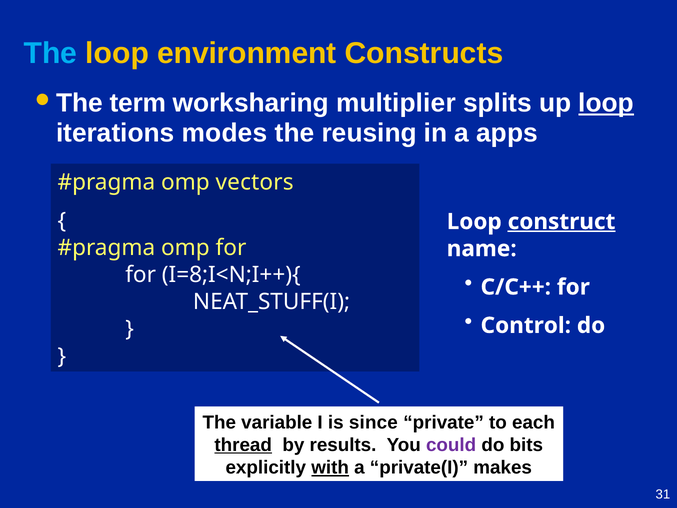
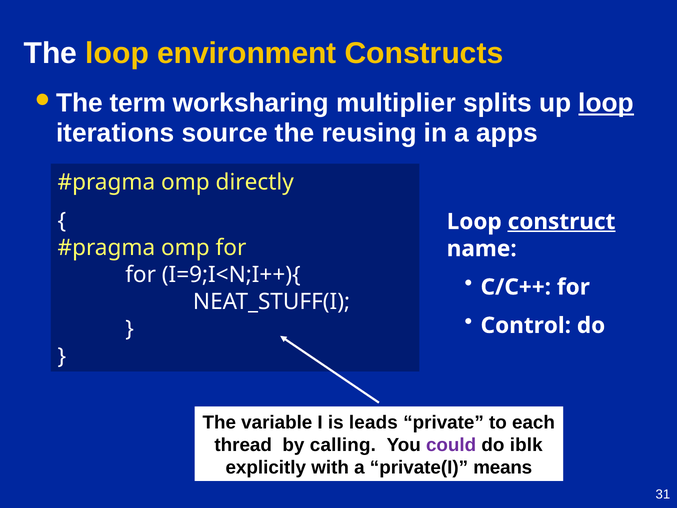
The at (50, 53) colour: light blue -> white
modes: modes -> source
vectors: vectors -> directly
I=8;I<N;I++){: I=8;I<N;I++){ -> I=9;I<N;I++){
since: since -> leads
thread underline: present -> none
results: results -> calling
bits: bits -> iblk
with underline: present -> none
makes: makes -> means
